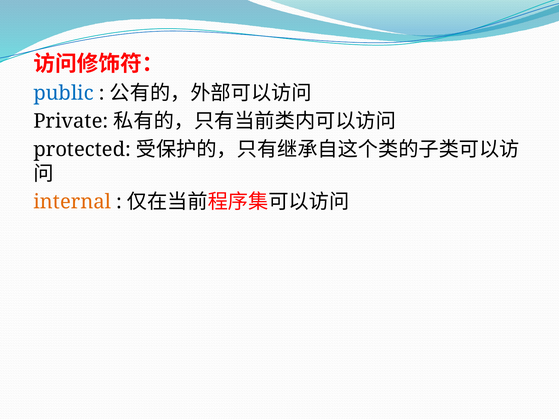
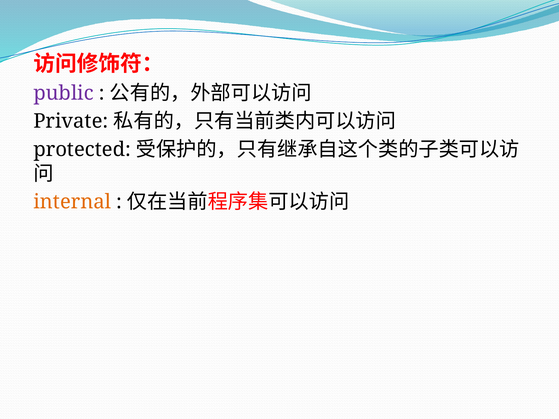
public colour: blue -> purple
